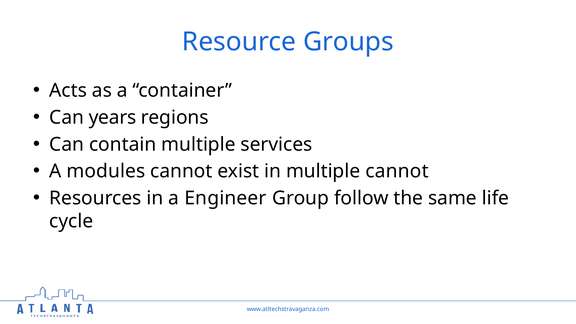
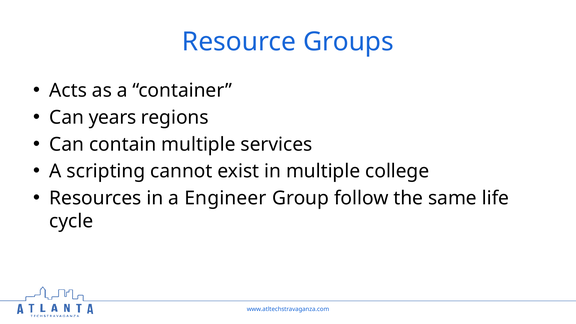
modules: modules -> scripting
multiple cannot: cannot -> college
